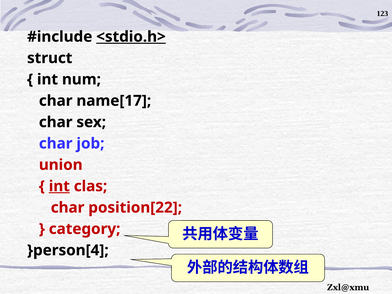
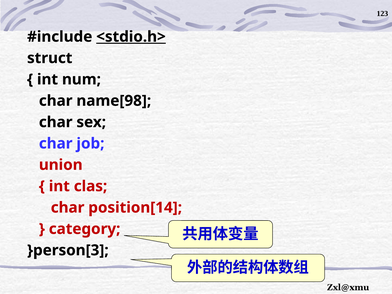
name[17: name[17 -> name[98
int at (59, 186) underline: present -> none
position[22: position[22 -> position[14
}person[4: }person[4 -> }person[3
